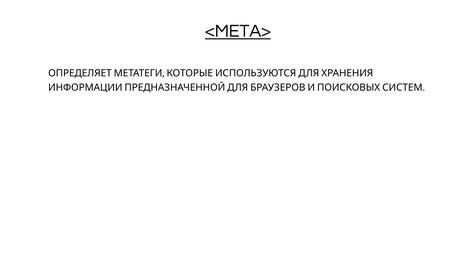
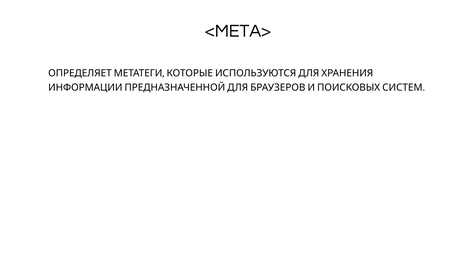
<META> underline: present -> none
